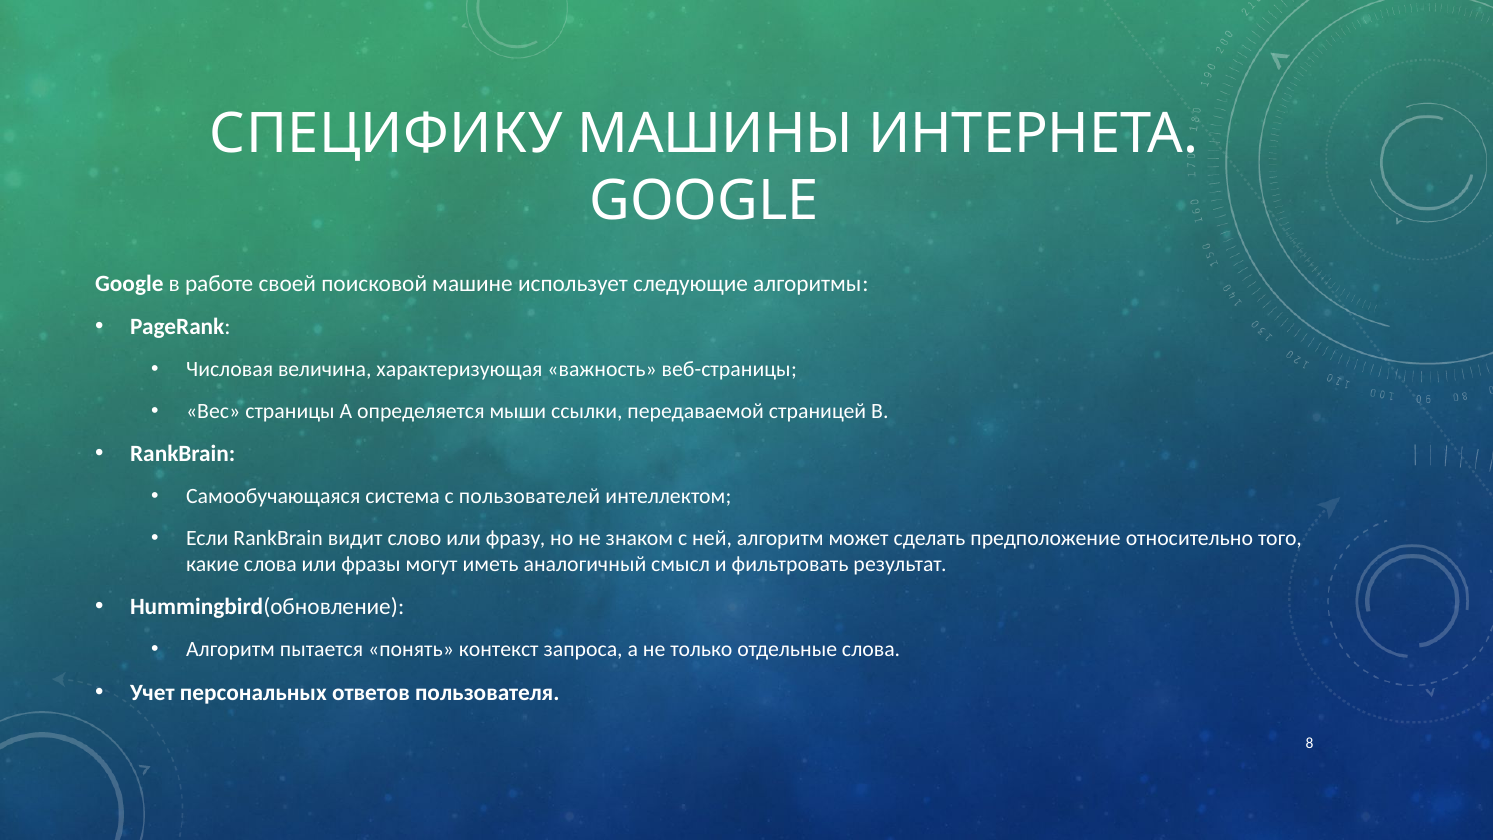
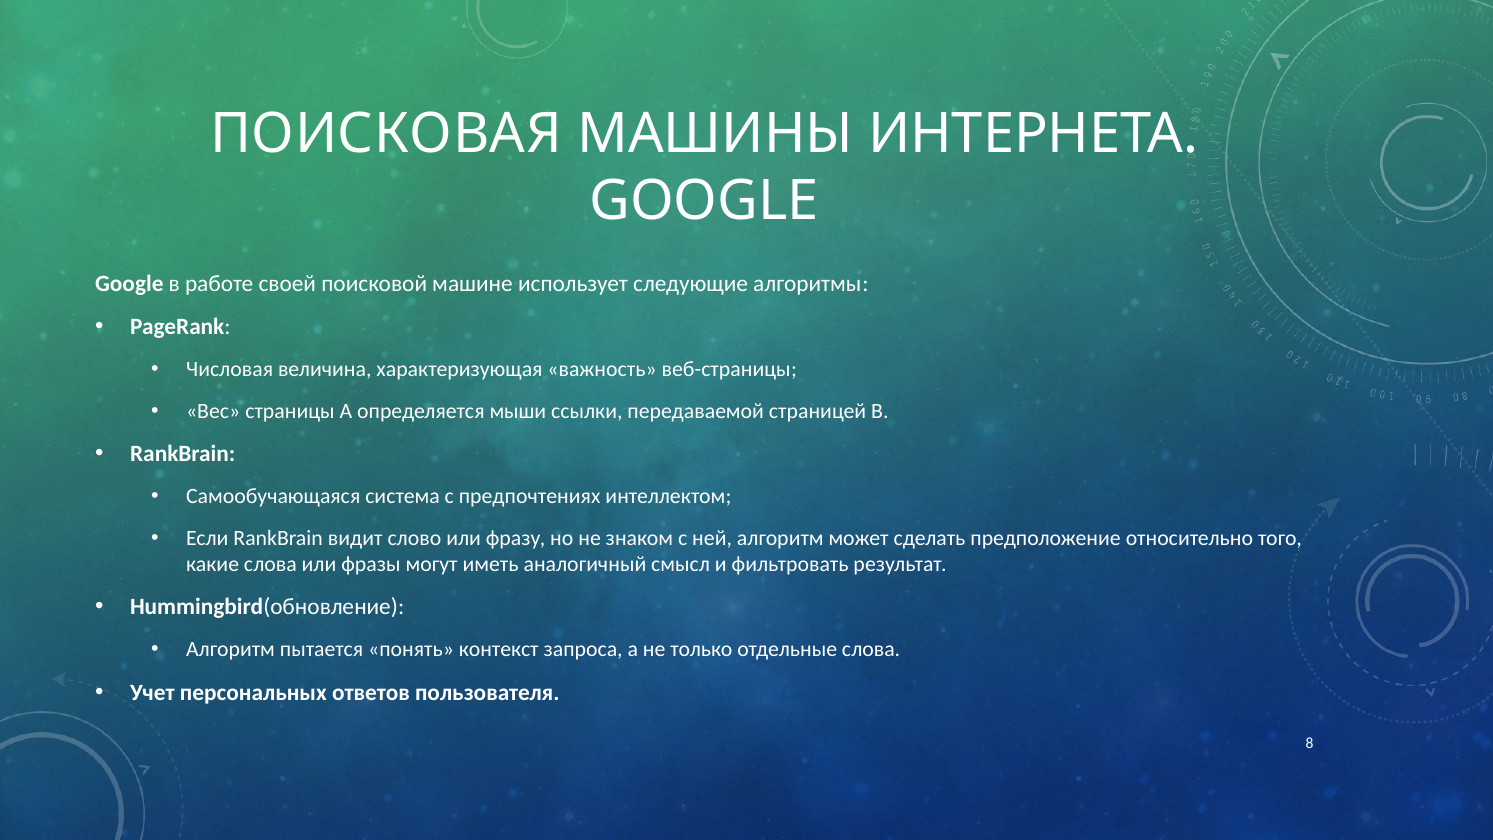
СПЕЦИФИКУ: СПЕЦИФИКУ -> ПОИСКОВАЯ
пользователей: пользователей -> предпочтениях
